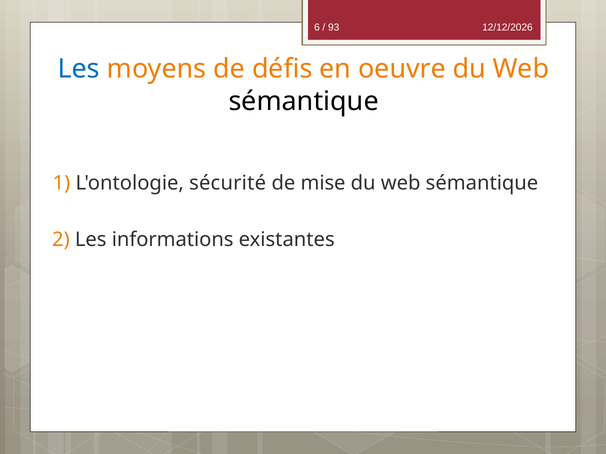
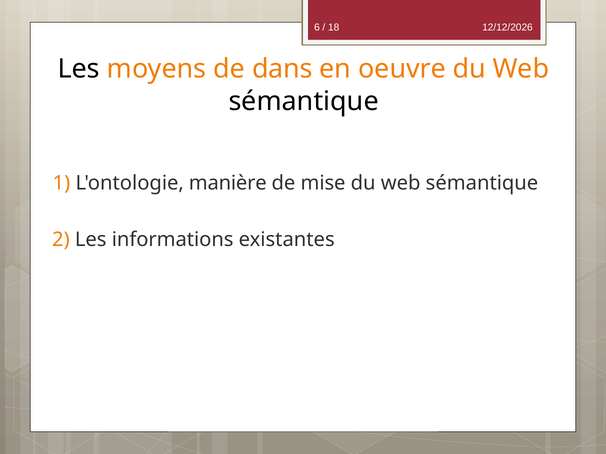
93: 93 -> 18
Les at (79, 69) colour: blue -> black
défis: défis -> dans
sécurité: sécurité -> manière
